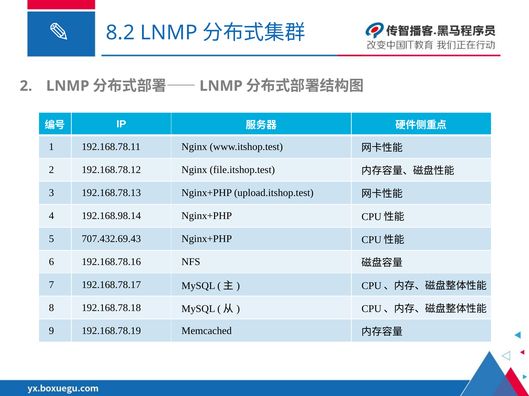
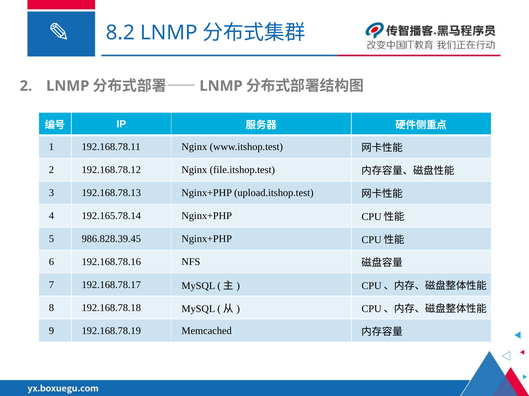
192.168.98.14: 192.168.98.14 -> 192.165.78.14
707.432.69.43: 707.432.69.43 -> 986.828.39.45
